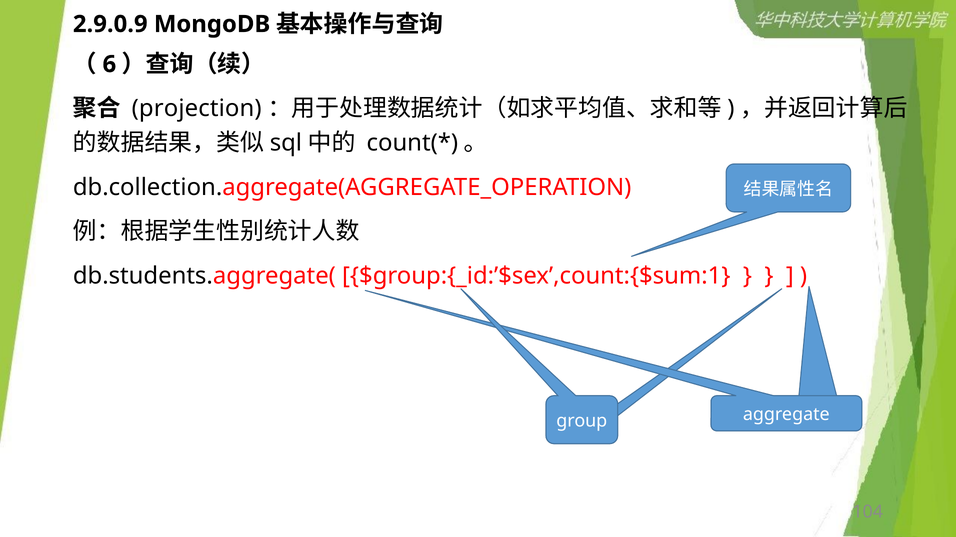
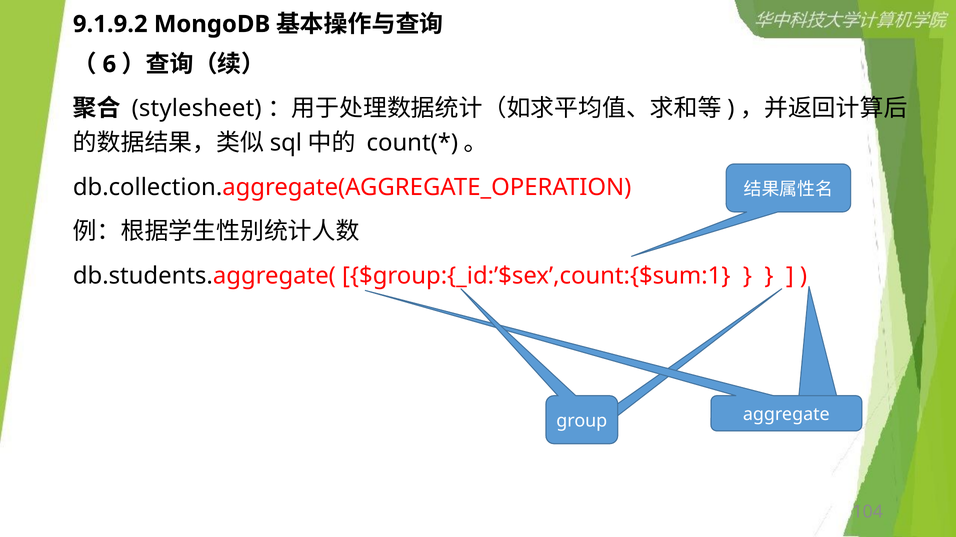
2.9.0.9: 2.9.0.9 -> 9.1.9.2
projection: projection -> stylesheet
